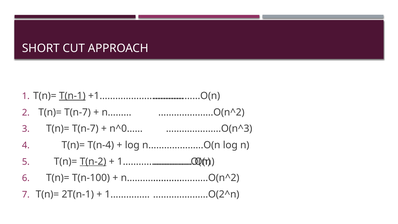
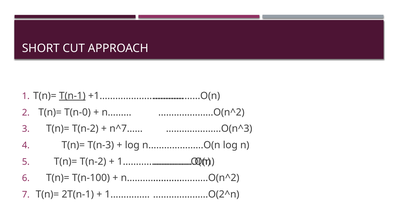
T(n-7 at (77, 112): T(n-7 -> T(n-0
T(n-7 at (85, 129): T(n-7 -> T(n-2
n^0……: n^0…… -> n^7……
T(n-4: T(n-4 -> T(n-3
T(n-2 at (93, 161) underline: present -> none
